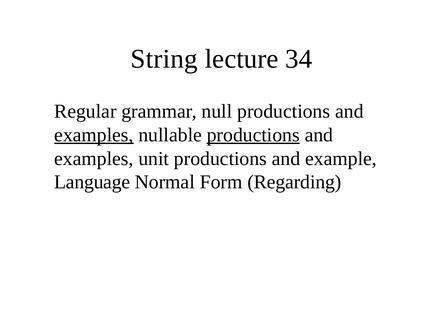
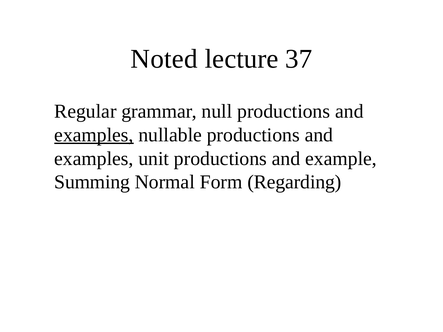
String: String -> Noted
34: 34 -> 37
productions at (253, 135) underline: present -> none
Language: Language -> Summing
